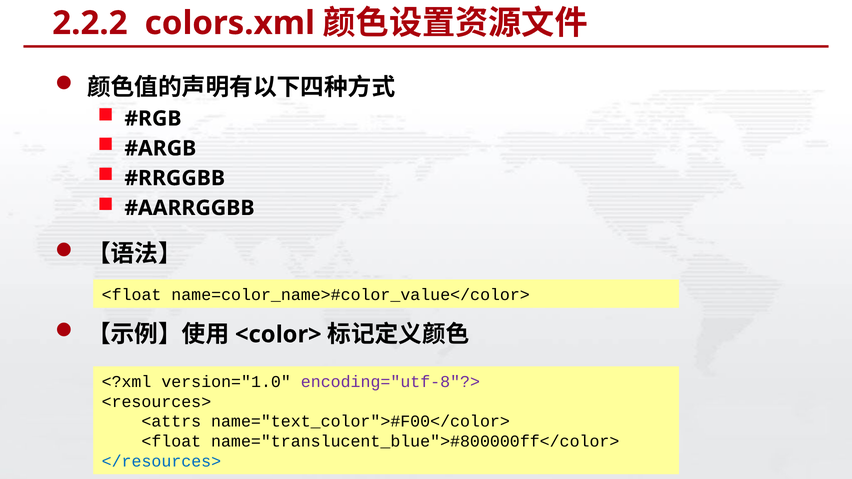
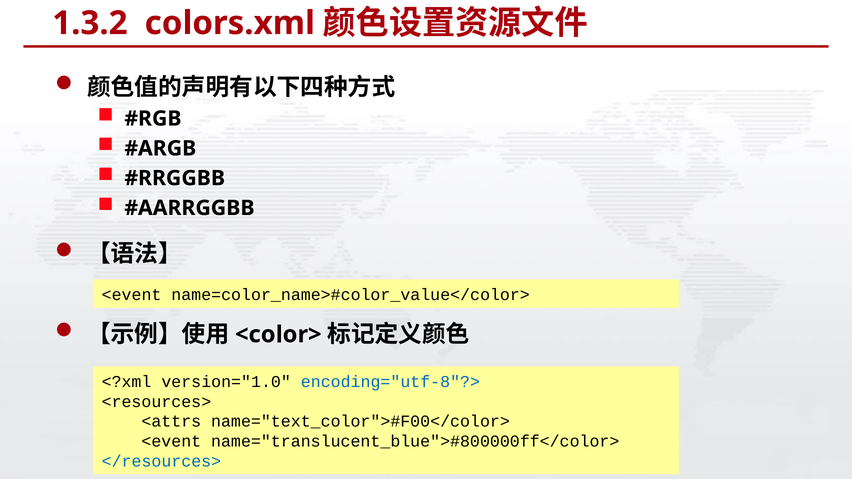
2.2.2: 2.2.2 -> 1.3.2
<float at (132, 295): <float -> <event
encoding="utf-8"?> colour: purple -> blue
<float at (171, 442): <float -> <event
